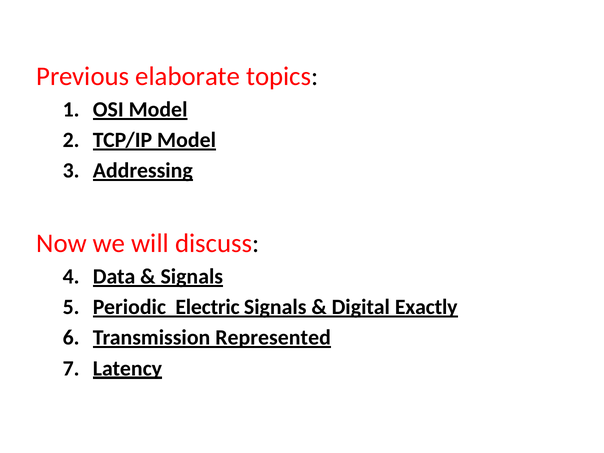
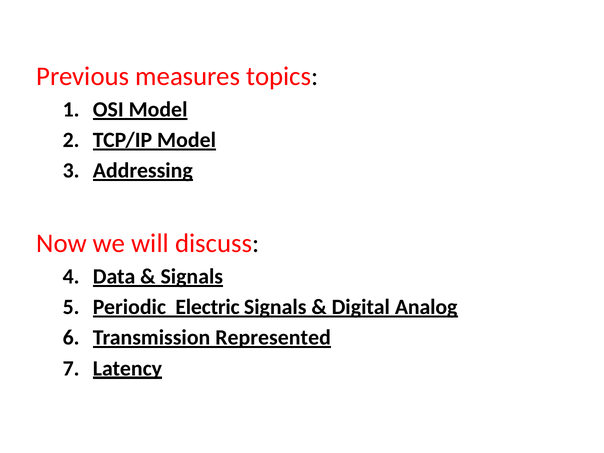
elaborate: elaborate -> measures
Exactly: Exactly -> Analog
